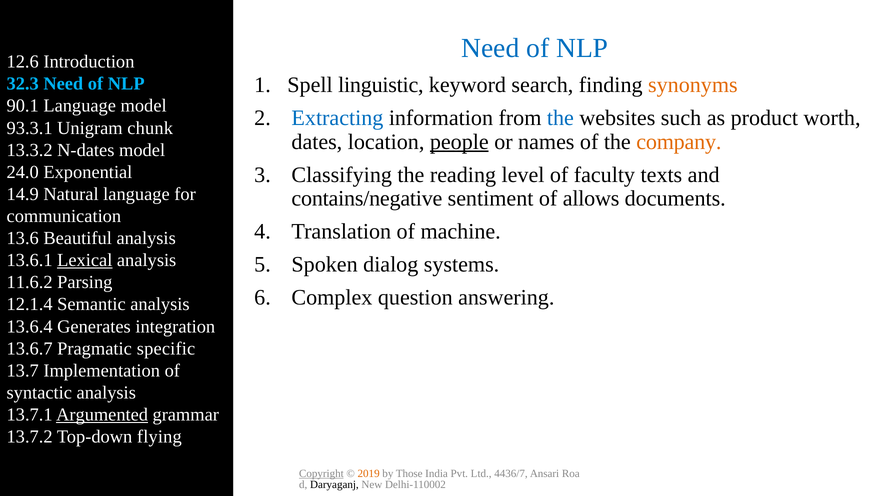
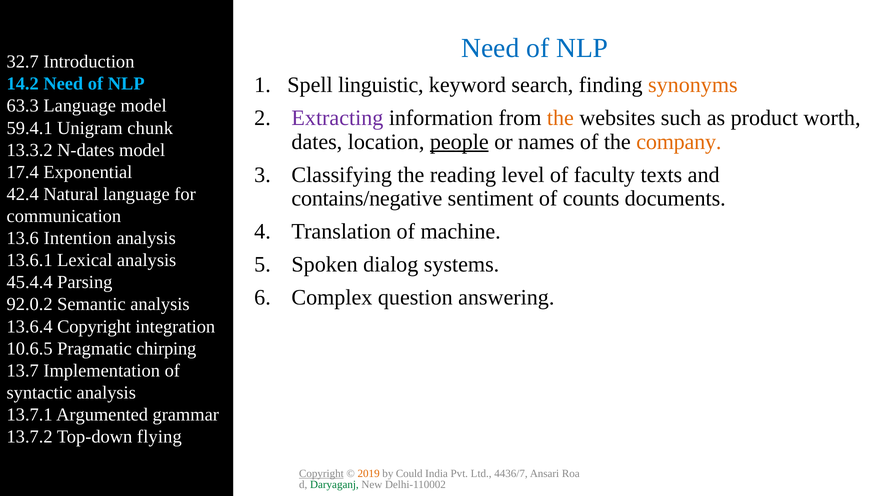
12.6: 12.6 -> 32.7
32.3: 32.3 -> 14.2
90.1: 90.1 -> 63.3
Extracting colour: blue -> purple
the at (560, 118) colour: blue -> orange
93.3.1: 93.3.1 -> 59.4.1
24.0: 24.0 -> 17.4
14.9: 14.9 -> 42.4
allows: allows -> counts
Beautiful: Beautiful -> Intention
Lexical underline: present -> none
11.6.2: 11.6.2 -> 45.4.4
12.1.4: 12.1.4 -> 92.0.2
13.6.4 Generates: Generates -> Copyright
13.6.7: 13.6.7 -> 10.6.5
specific: specific -> chirping
Argumented underline: present -> none
Those: Those -> Could
Daryaganj colour: black -> green
